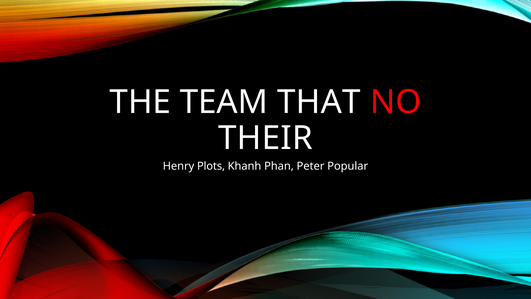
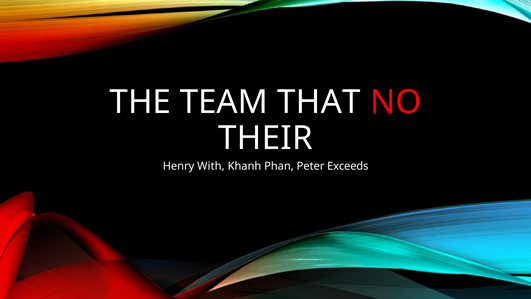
Plots: Plots -> With
Popular: Popular -> Exceeds
